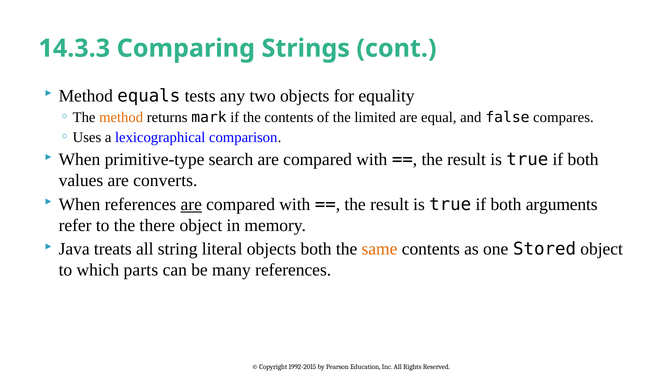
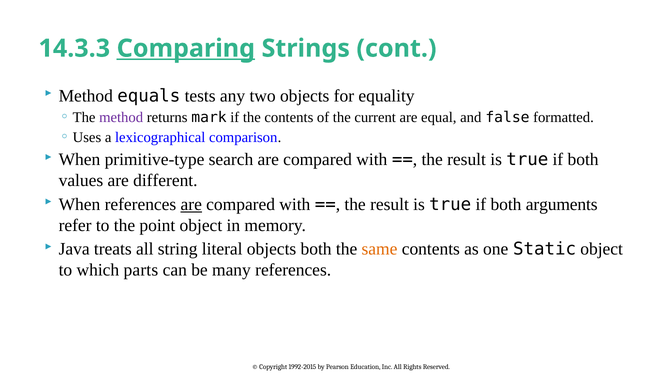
Comparing underline: none -> present
method at (121, 117) colour: orange -> purple
limited: limited -> current
compares: compares -> formatted
converts: converts -> different
there: there -> point
Stored: Stored -> Static
